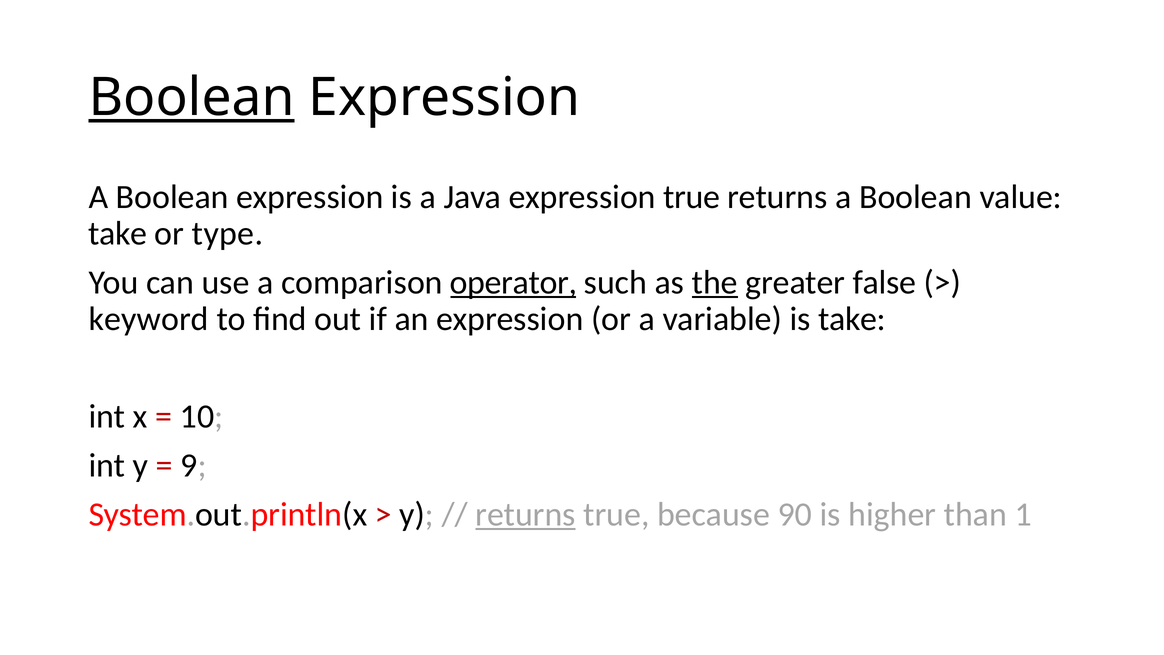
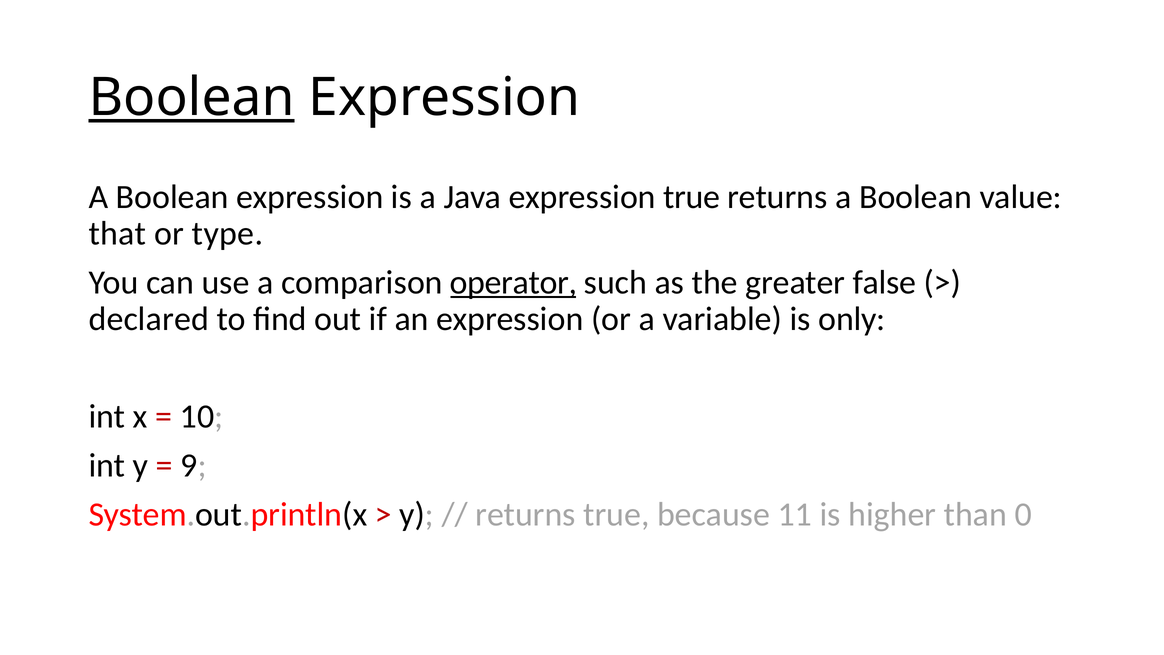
take at (118, 233): take -> that
the underline: present -> none
keyword: keyword -> declared
is take: take -> only
returns at (526, 514) underline: present -> none
90: 90 -> 11
1: 1 -> 0
